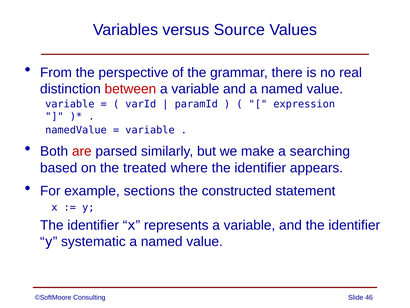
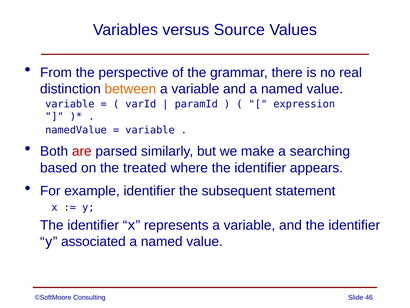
between colour: red -> orange
example sections: sections -> identifier
constructed: constructed -> subsequent
systematic: systematic -> associated
